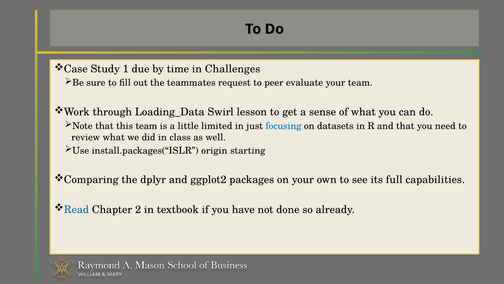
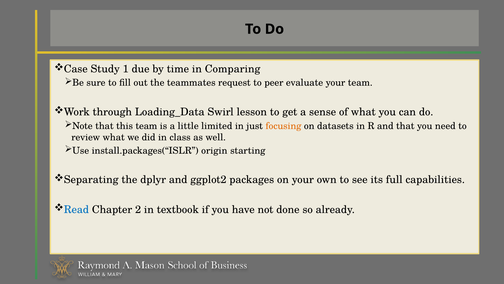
Challenges: Challenges -> Comparing
focusing colour: blue -> orange
Comparing: Comparing -> Separating
